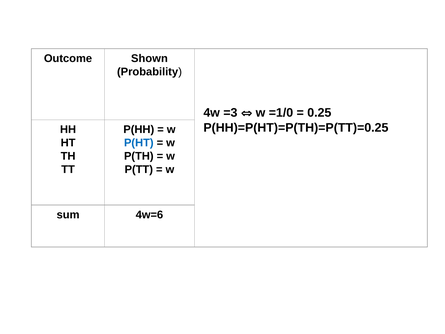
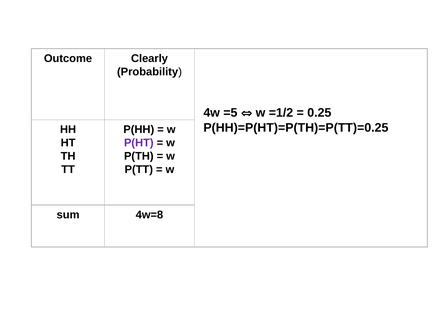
Shown: Shown -> Clearly
=3: =3 -> =5
=1/0: =1/0 -> =1/2
P(HT colour: blue -> purple
4w=6: 4w=6 -> 4w=8
